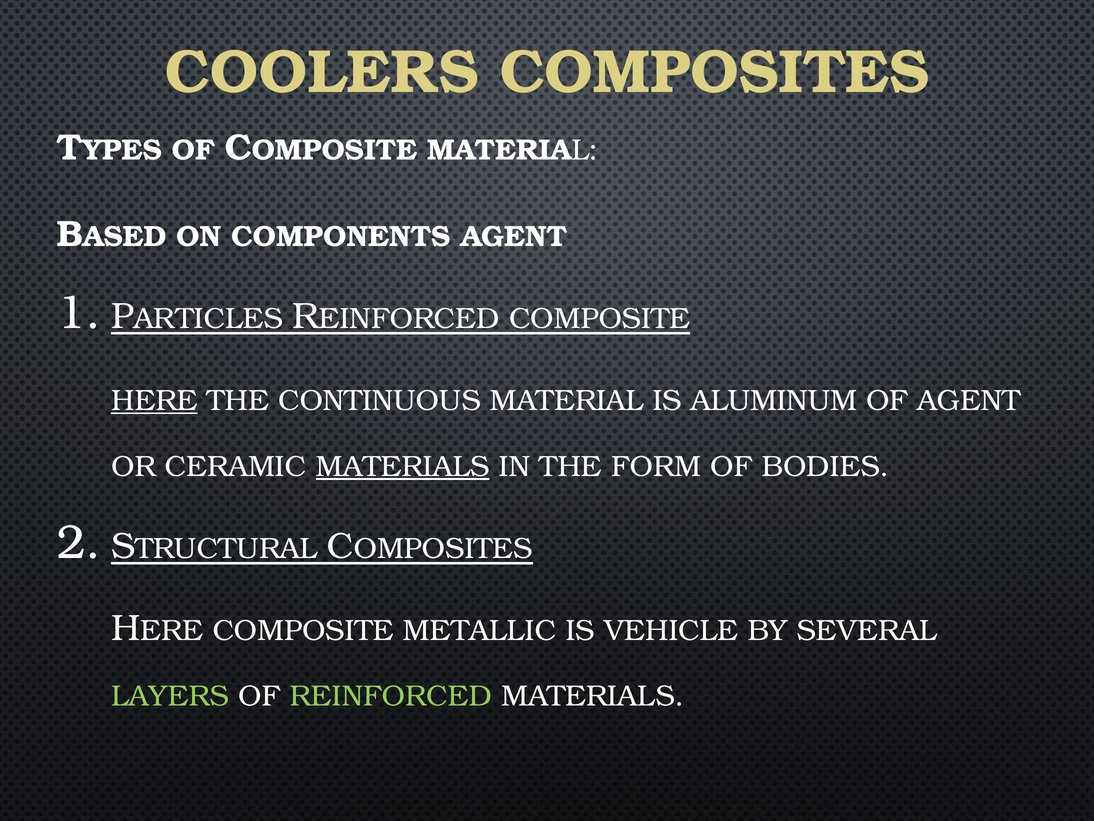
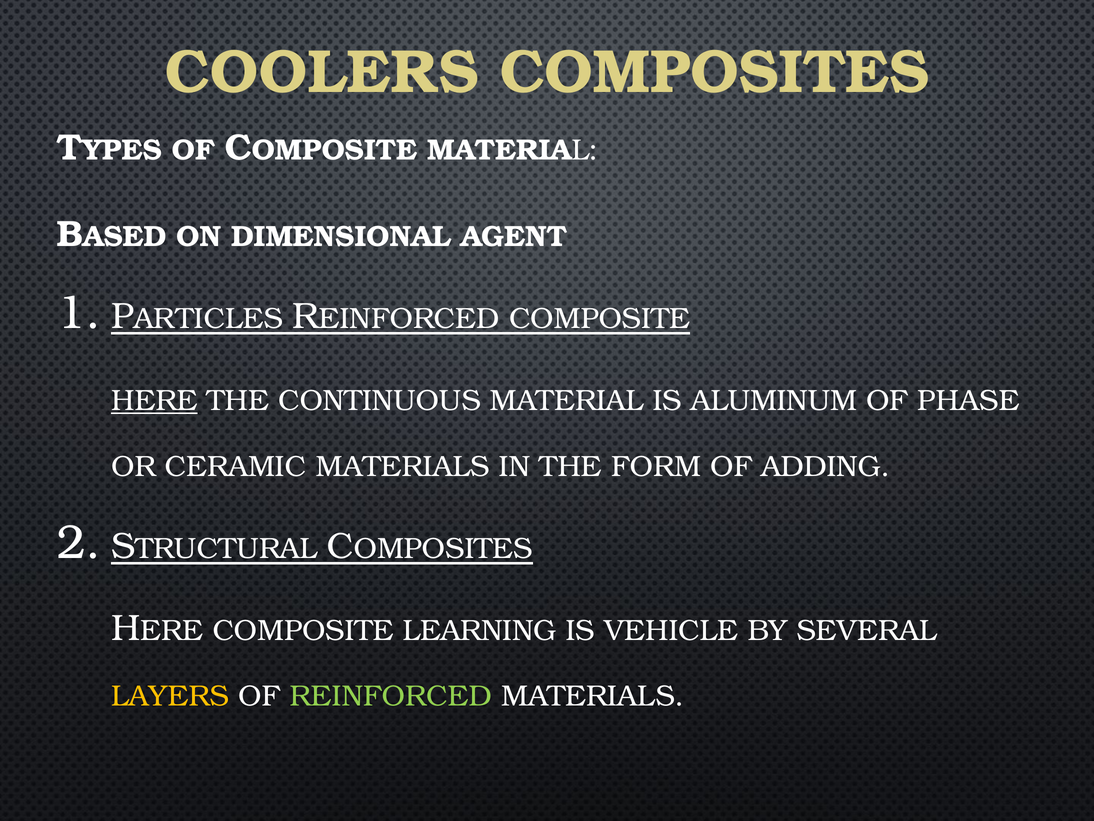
COMPONENTS: COMPONENTS -> DIMENSIONAL
OF AGENT: AGENT -> PHASE
MATERIALS at (403, 466) underline: present -> none
BODIES: BODIES -> ADDING
METALLIC: METALLIC -> LEARNING
LAYERS colour: light green -> yellow
